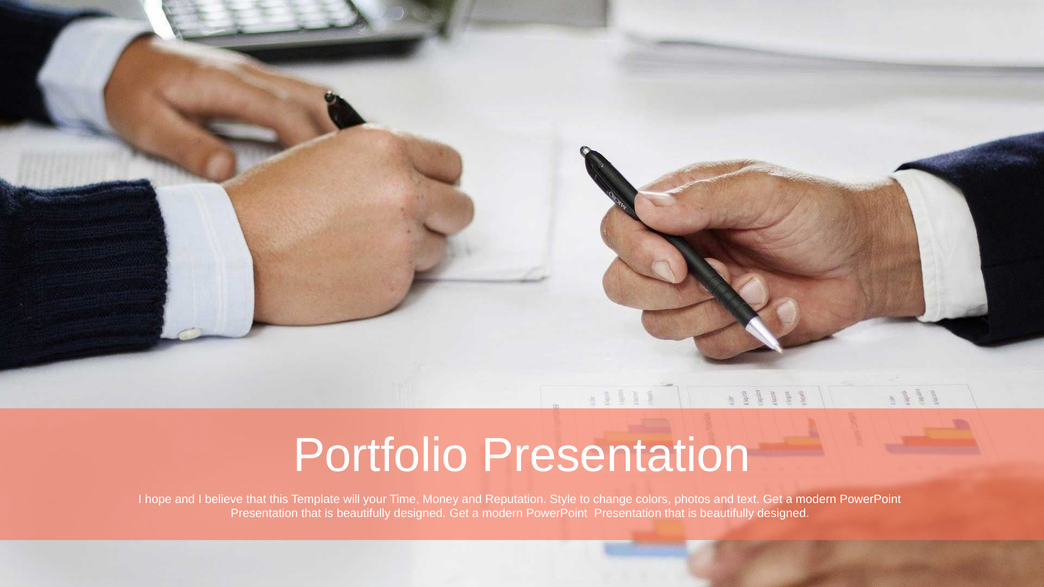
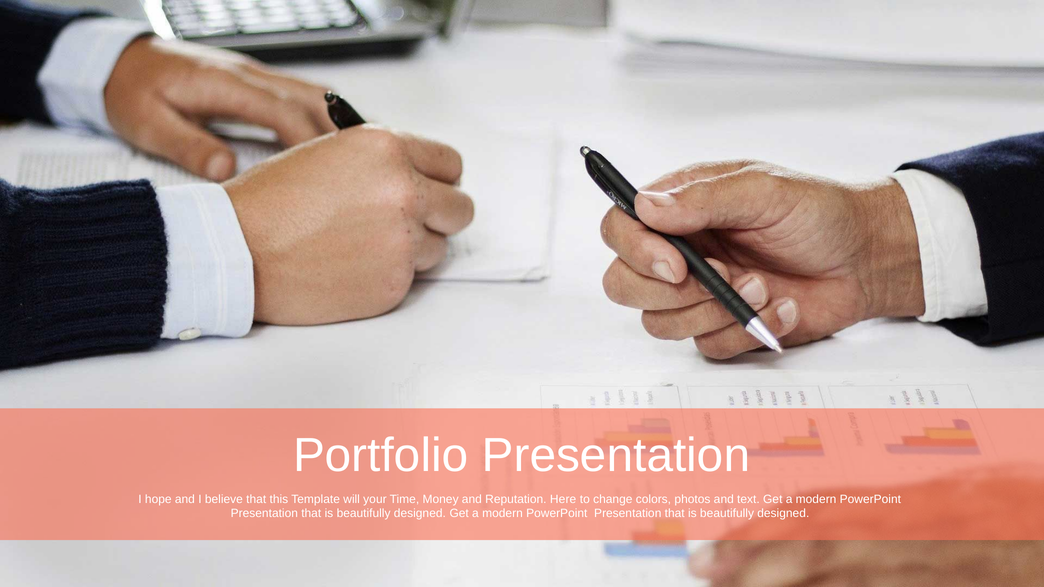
Style: Style -> Here
